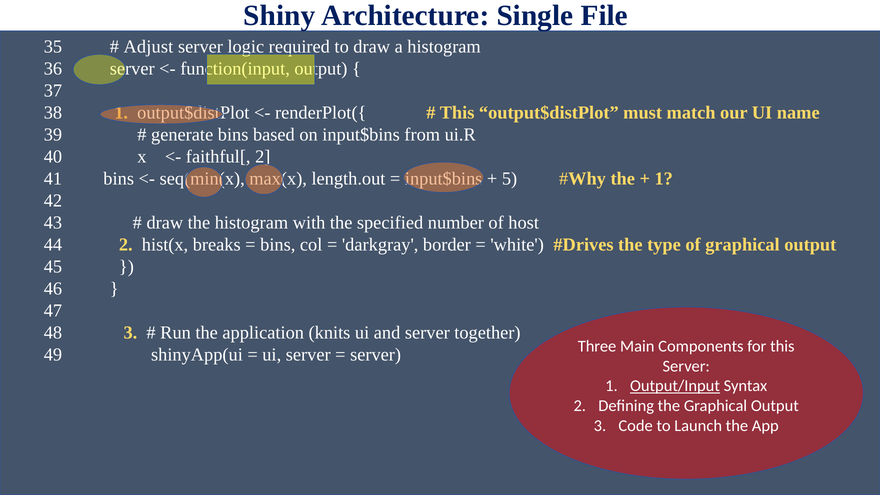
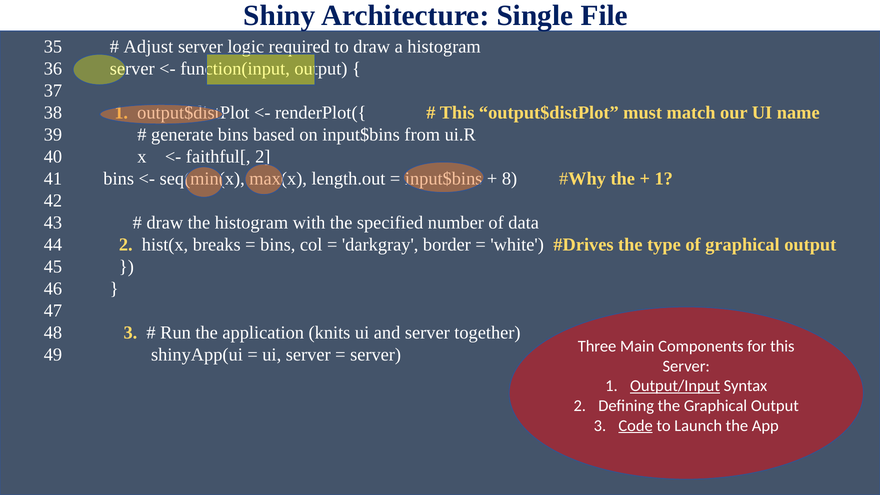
5: 5 -> 8
host: host -> data
Code underline: none -> present
